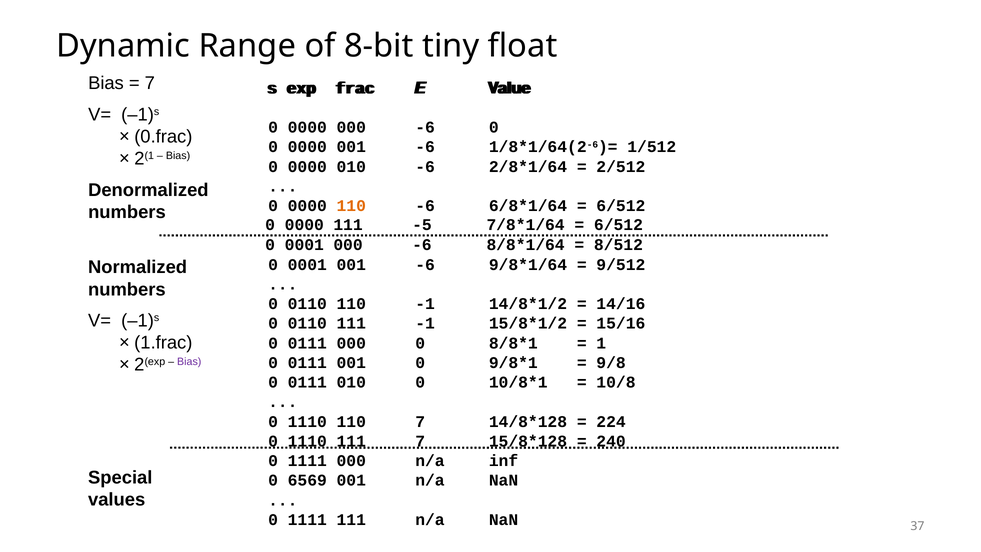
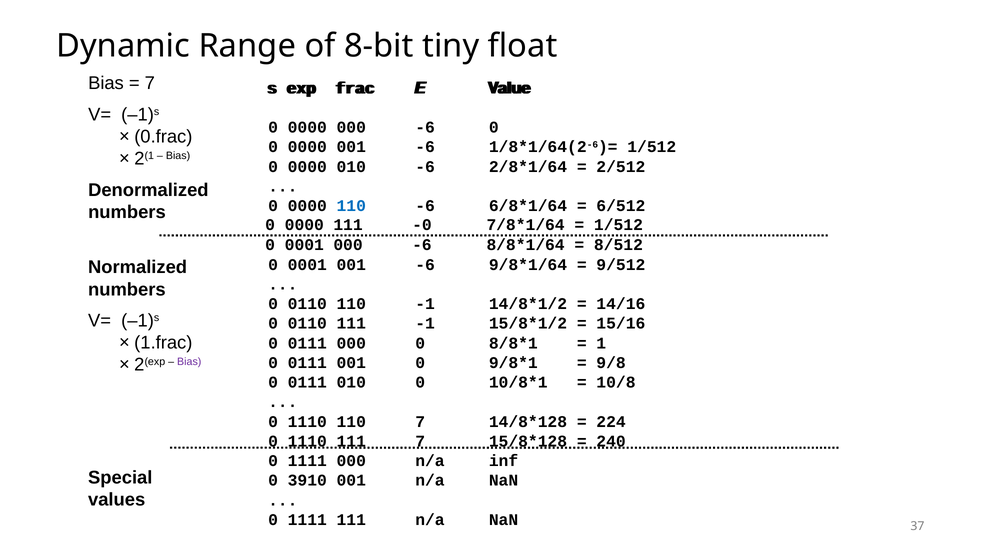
110 at (351, 206) colour: orange -> blue
-5: -5 -> -0
6/512 at (618, 225): 6/512 -> 1/512
6569: 6569 -> 3910
